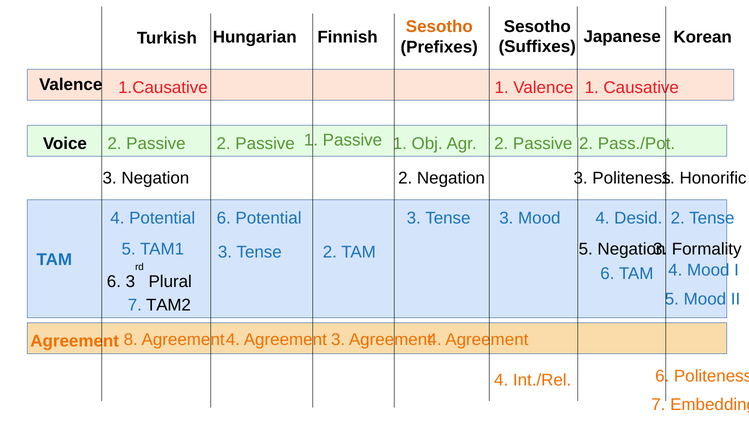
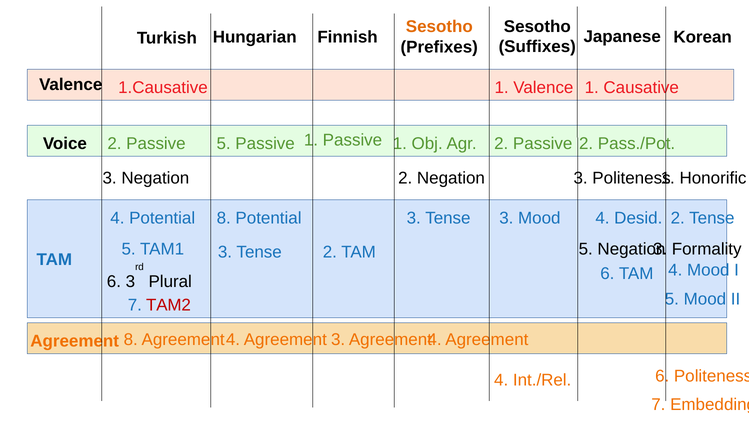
2 at (224, 144): 2 -> 5
Potential 6: 6 -> 8
TAM2 colour: black -> red
